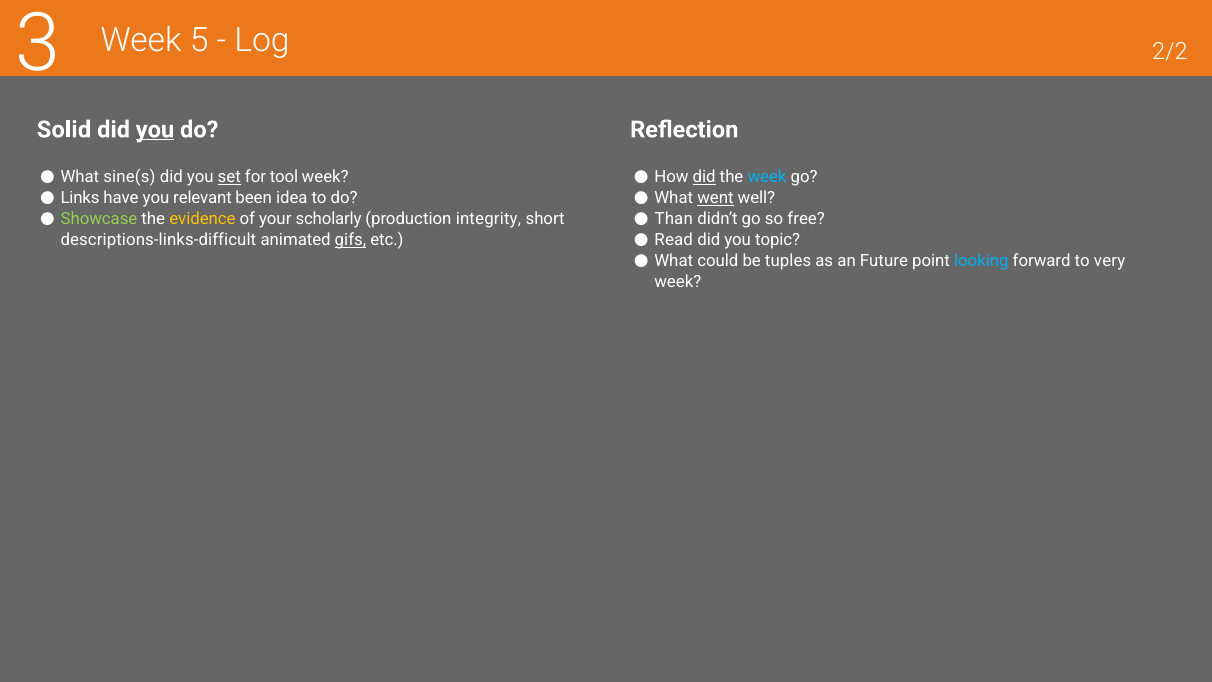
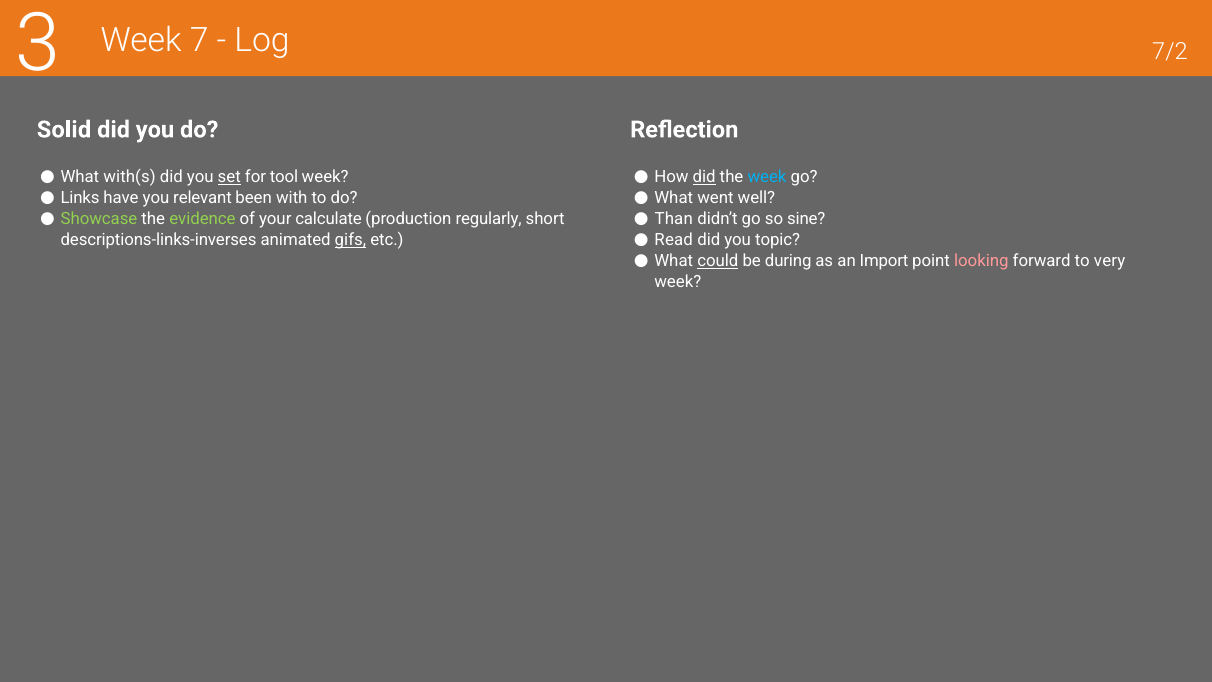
5: 5 -> 7
2/2: 2/2 -> 7/2
you at (155, 130) underline: present -> none
sine(s: sine(s -> with(s
idea: idea -> with
went underline: present -> none
evidence colour: yellow -> light green
scholarly: scholarly -> calculate
integrity: integrity -> regularly
free: free -> sine
descriptions-links-difficult: descriptions-links-difficult -> descriptions-links-inverses
could underline: none -> present
tuples: tuples -> during
Future: Future -> Import
looking colour: light blue -> pink
